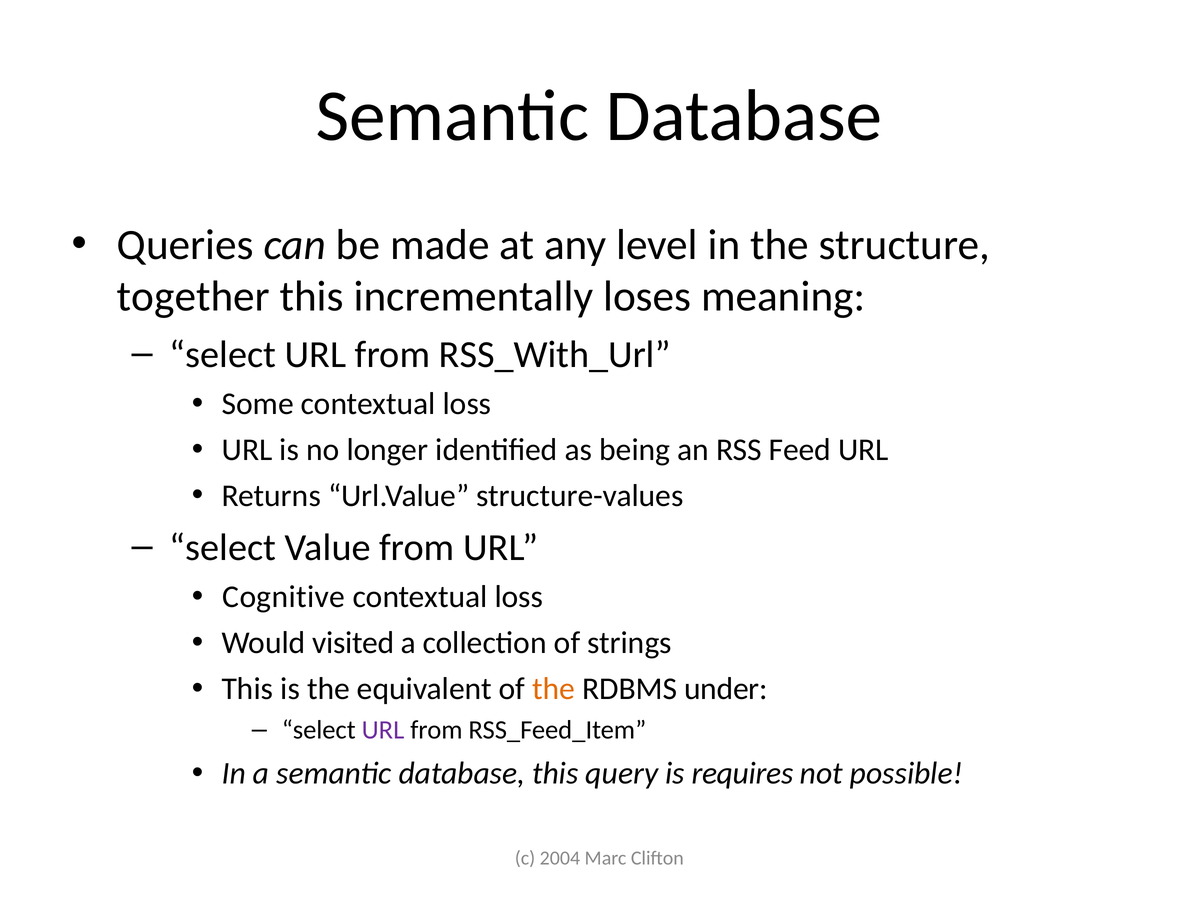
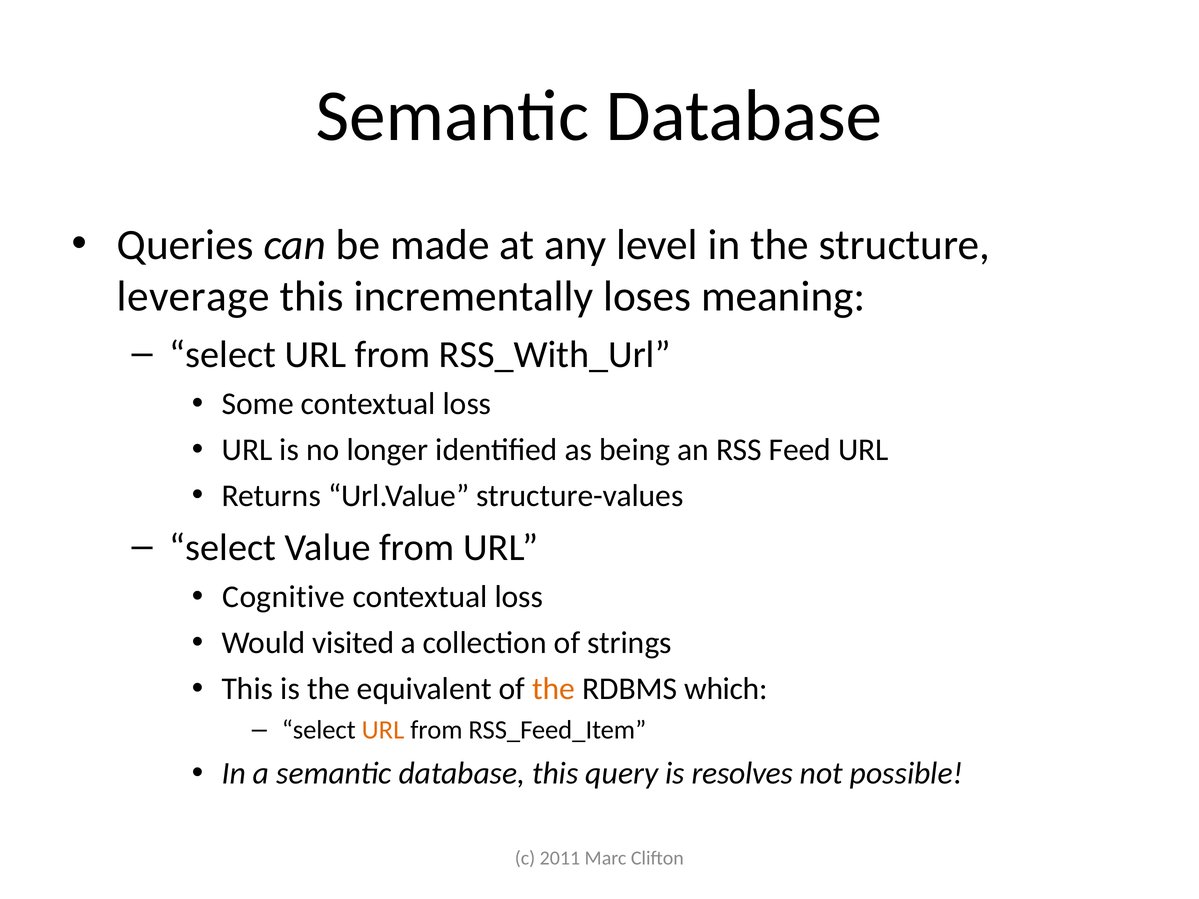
together: together -> leverage
under: under -> which
URL at (383, 730) colour: purple -> orange
requires: requires -> resolves
2004: 2004 -> 2011
